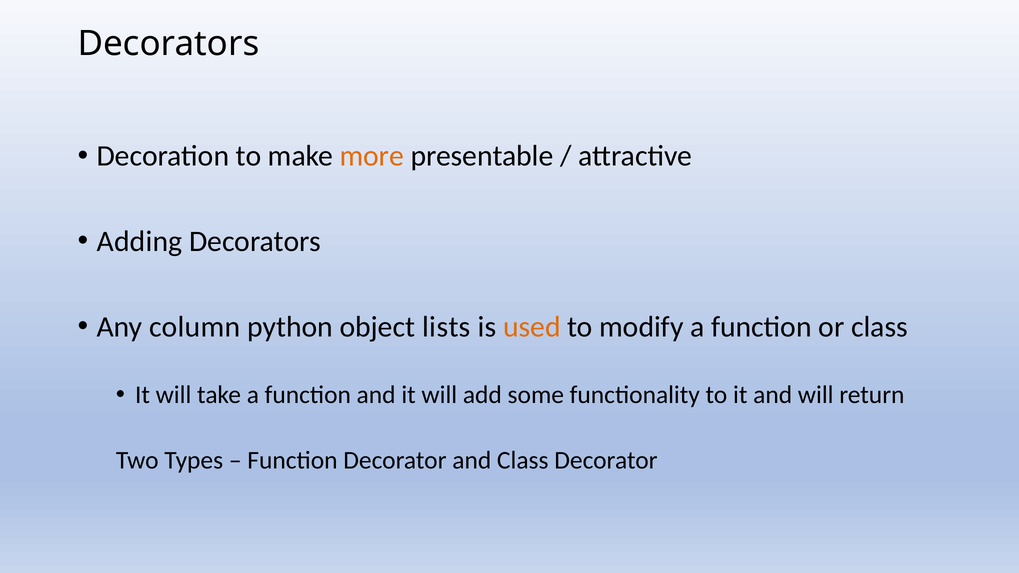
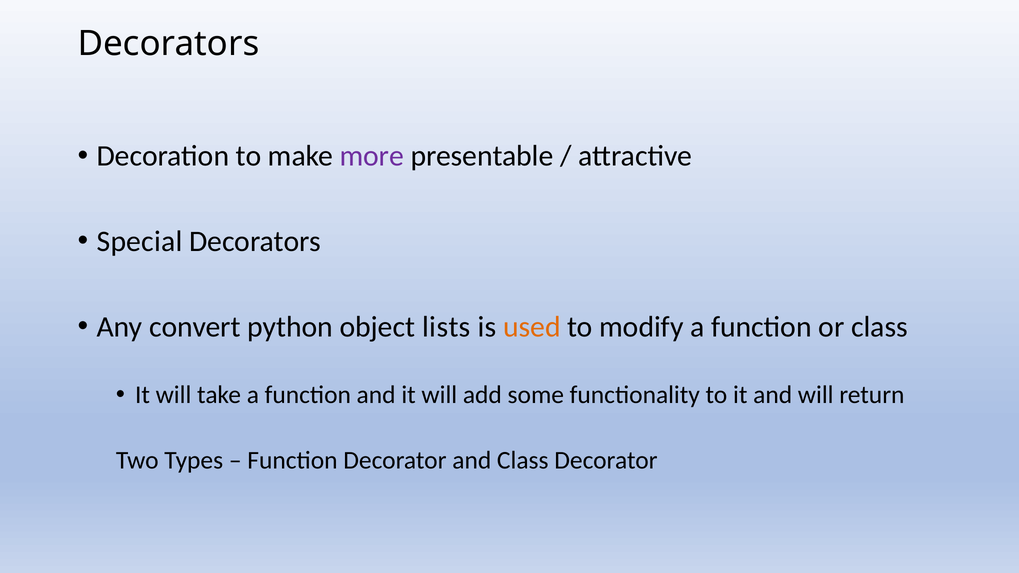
more colour: orange -> purple
Adding: Adding -> Special
column: column -> convert
